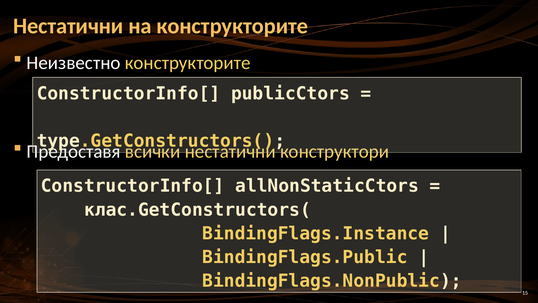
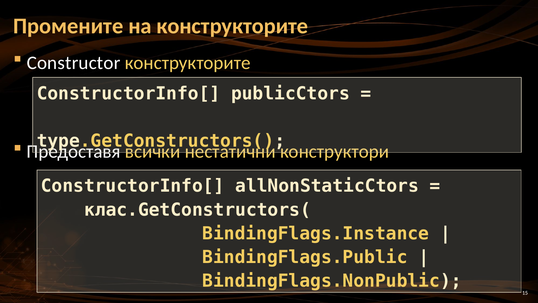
Нестатични at (68, 26): Нестатични -> Промените
Неизвестно: Неизвестно -> Constructor
